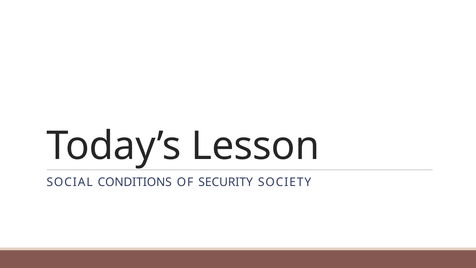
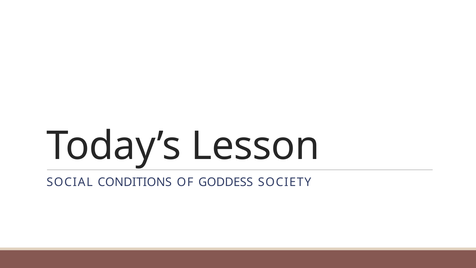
SECURITY: SECURITY -> GODDESS
